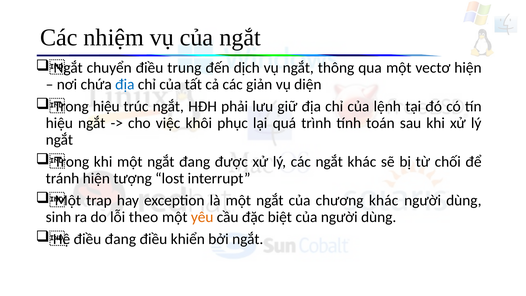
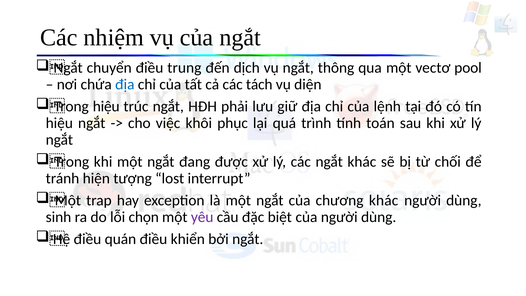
vectơ hiện: hiện -> pool
giản: giản -> tách
theo: theo -> chọn
yêu colour: orange -> purple
điều đang: đang -> quán
